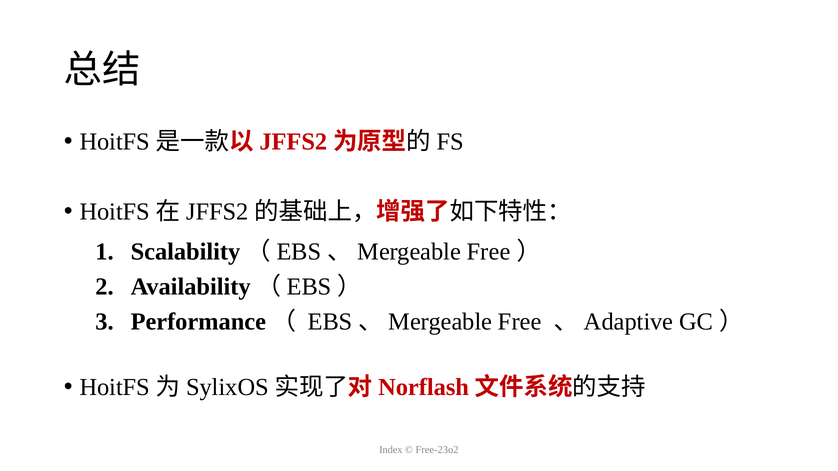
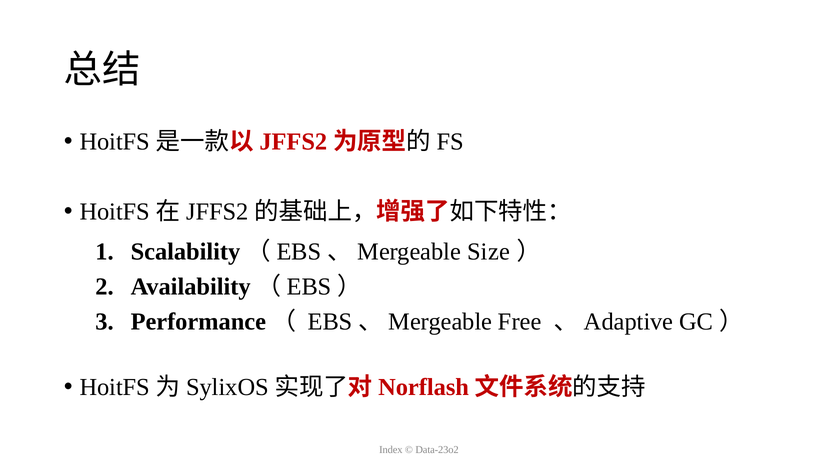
Free at (489, 252): Free -> Size
Free-23o2: Free-23o2 -> Data-23o2
